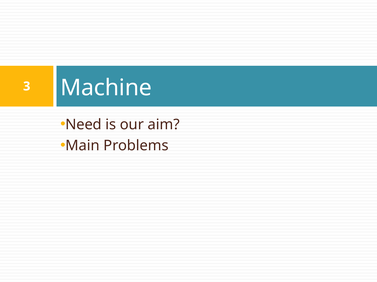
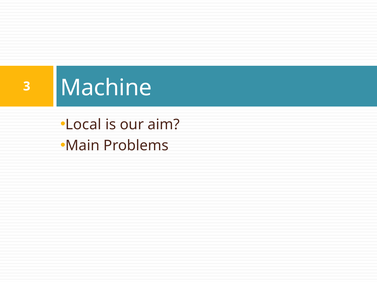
Need: Need -> Local
